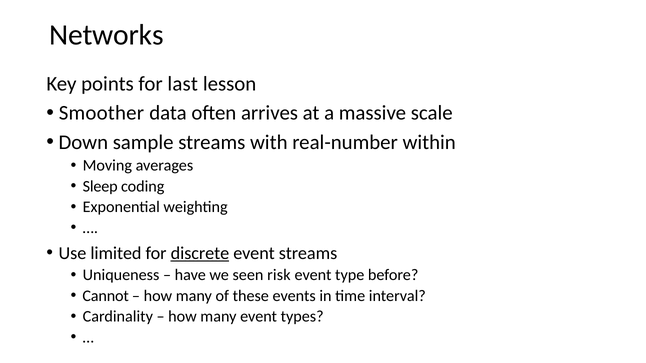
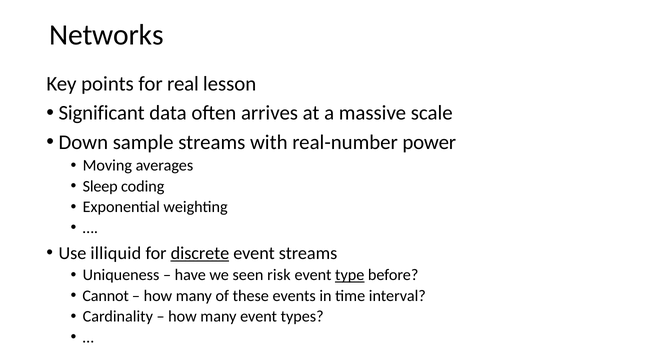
last: last -> real
Smoother: Smoother -> Significant
within: within -> power
limited: limited -> illiquid
type underline: none -> present
